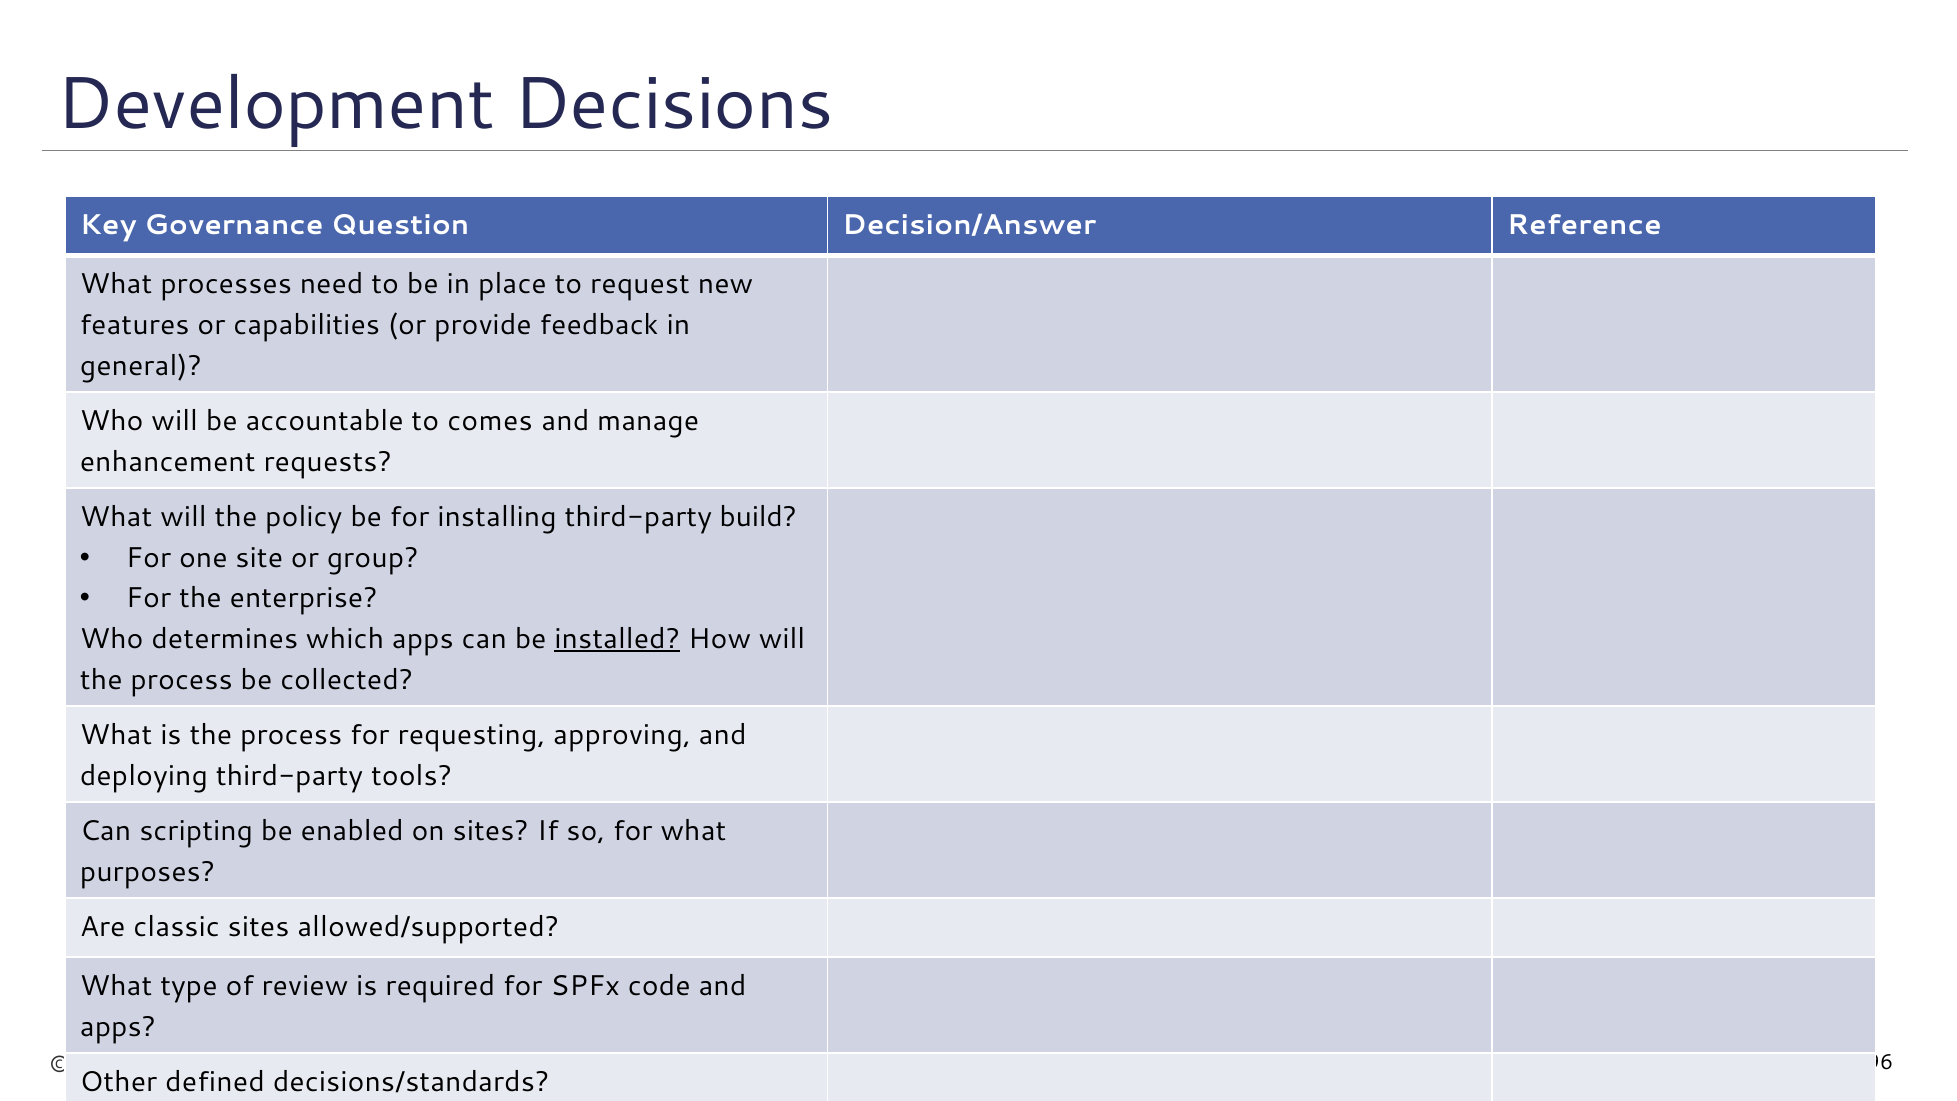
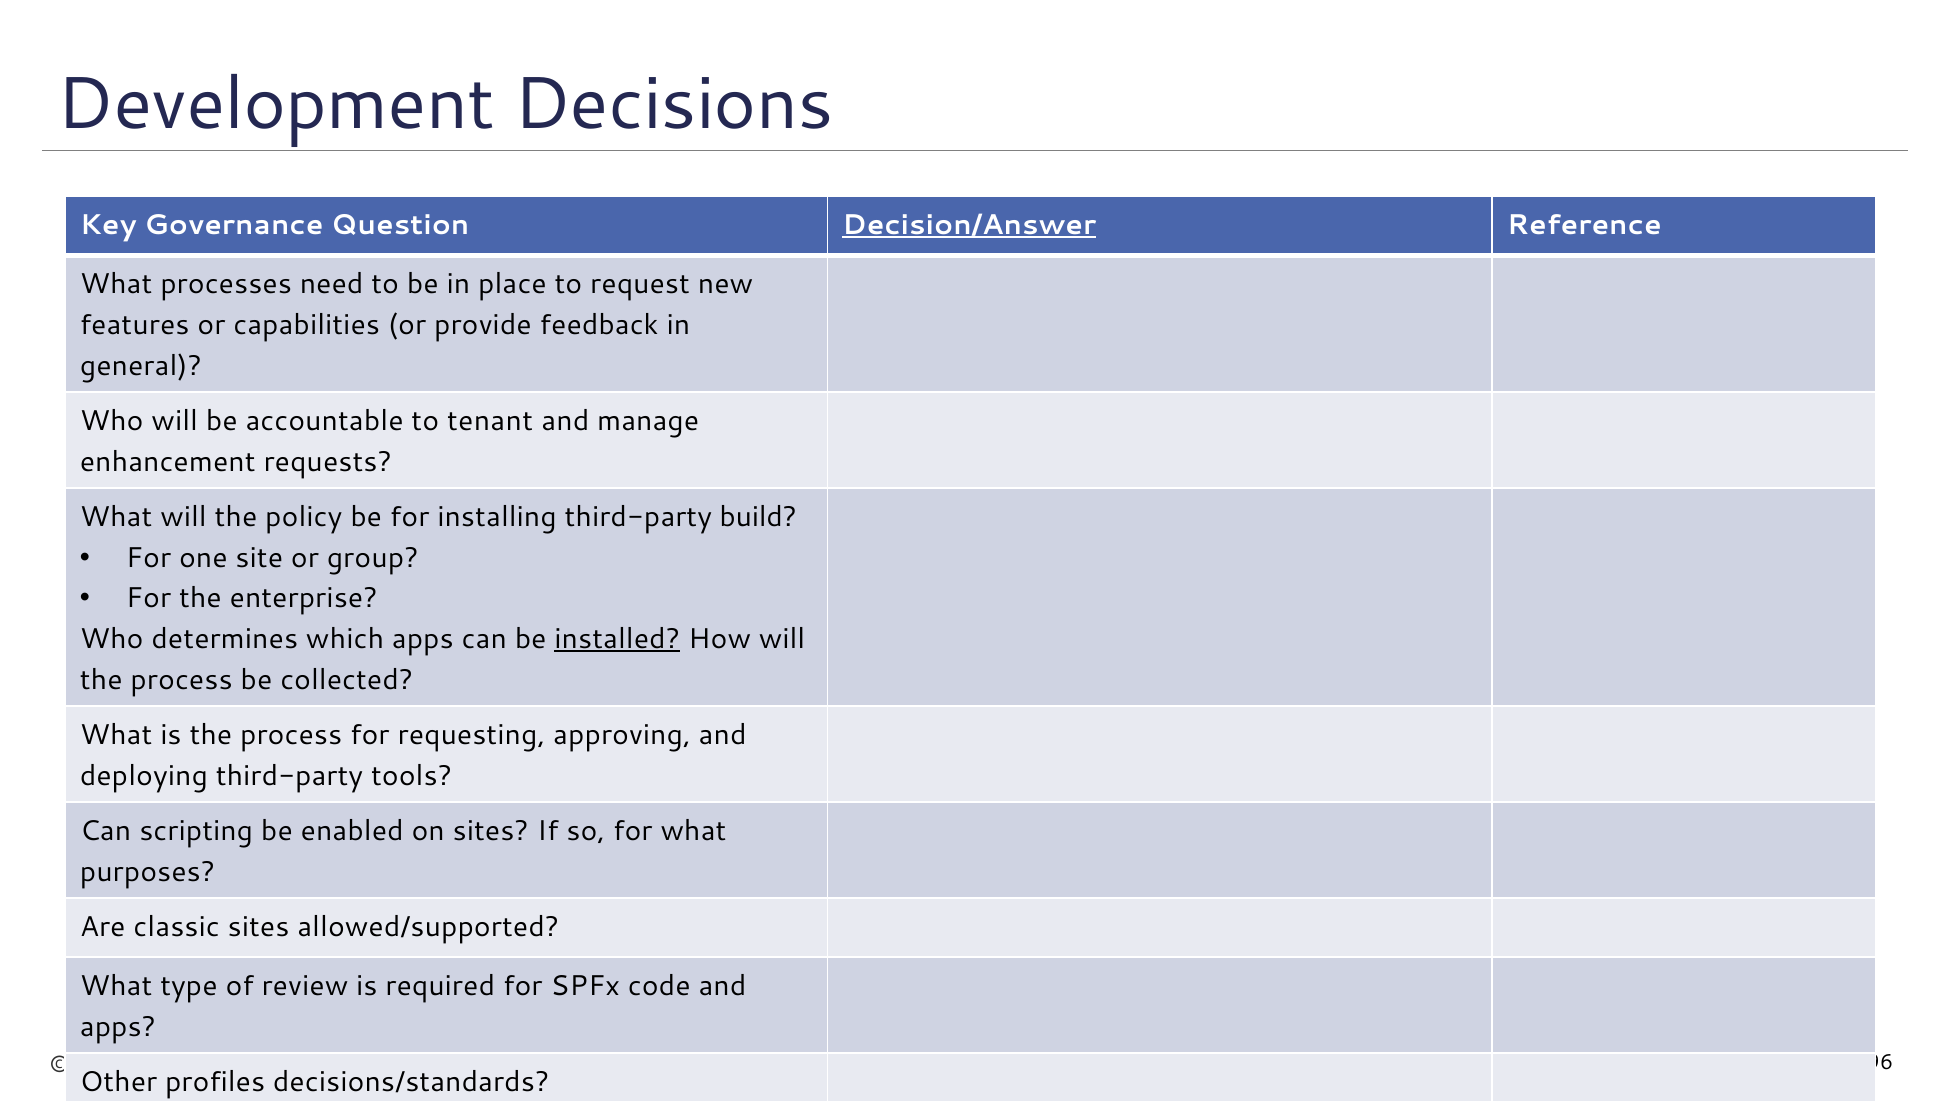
Decision/Answer underline: none -> present
comes: comes -> tenant
defined: defined -> profiles
